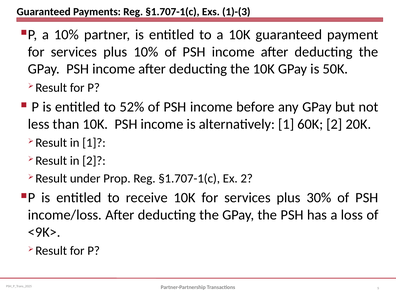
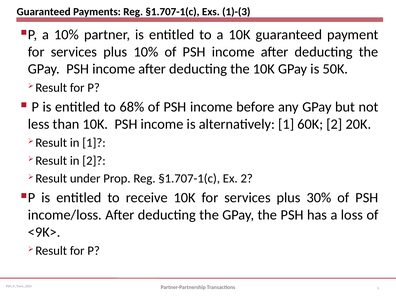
52%: 52% -> 68%
